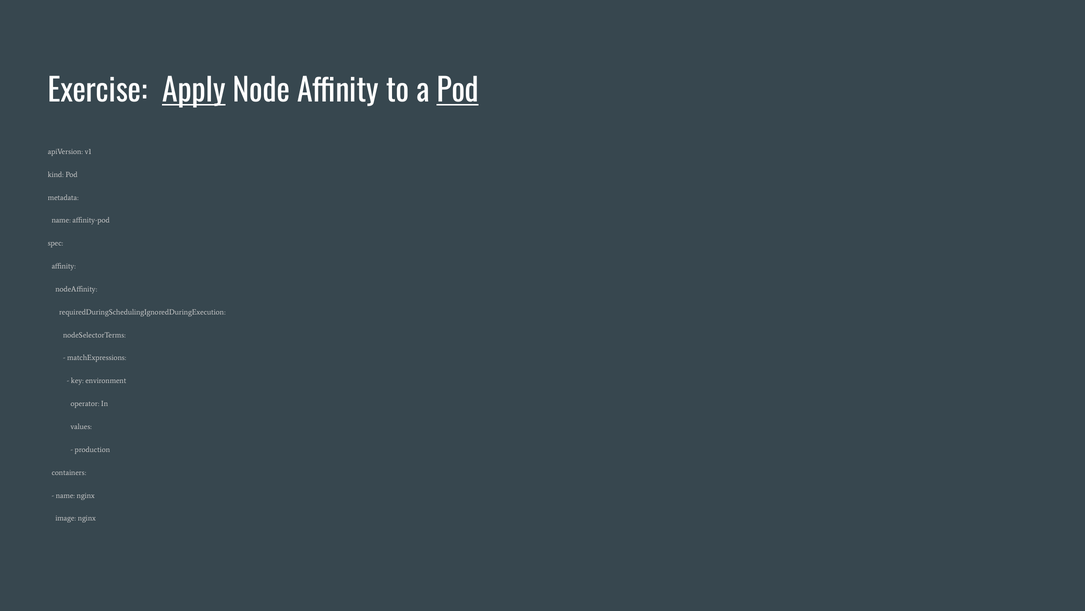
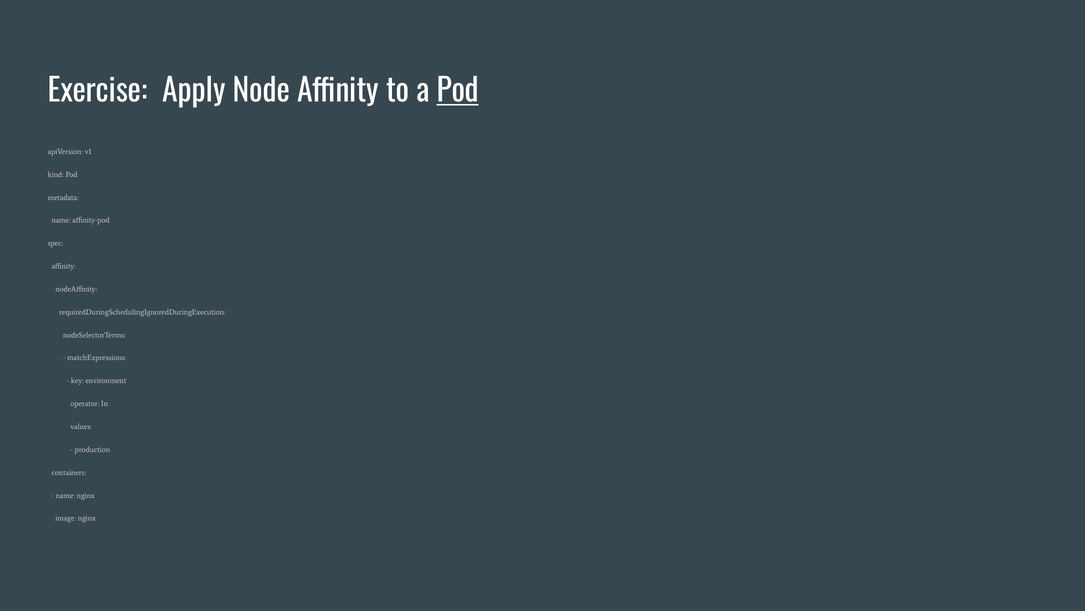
Apply underline: present -> none
